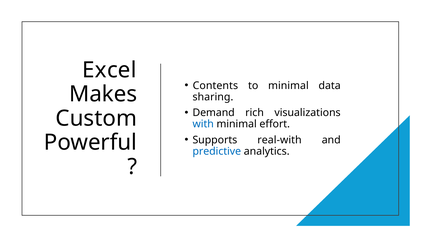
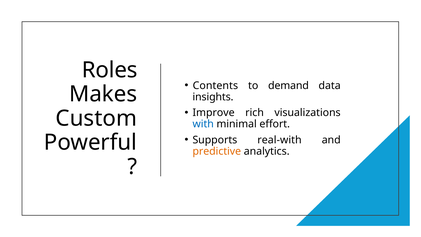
Excel: Excel -> Roles
to minimal: minimal -> demand
sharing: sharing -> insights
Demand: Demand -> Improve
predictive colour: blue -> orange
